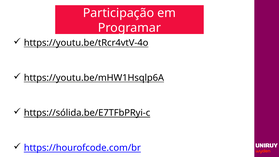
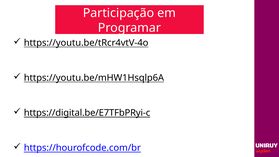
https://sólida.be/E7TFbPRyi-c: https://sólida.be/E7TFbPRyi-c -> https://digital.be/E7TFbPRyi-c
